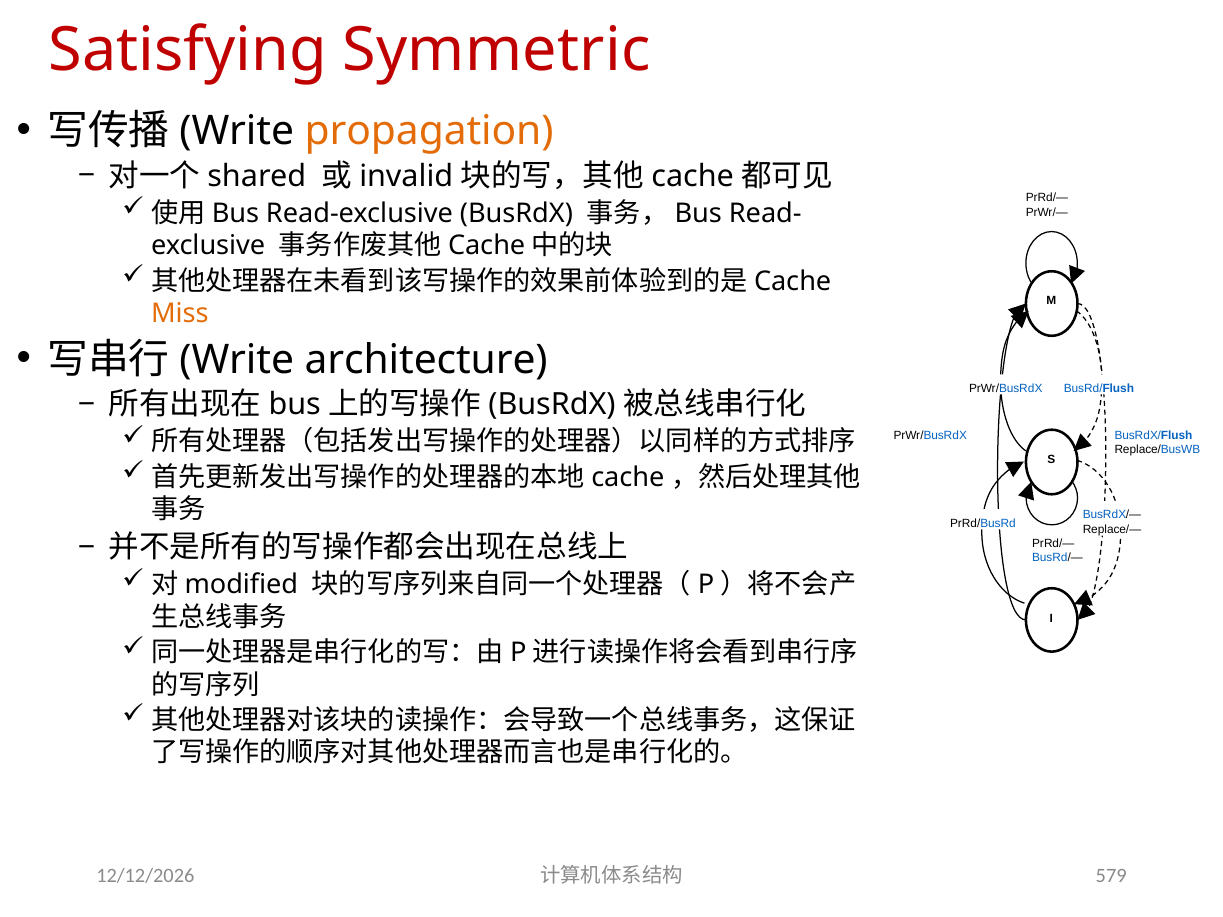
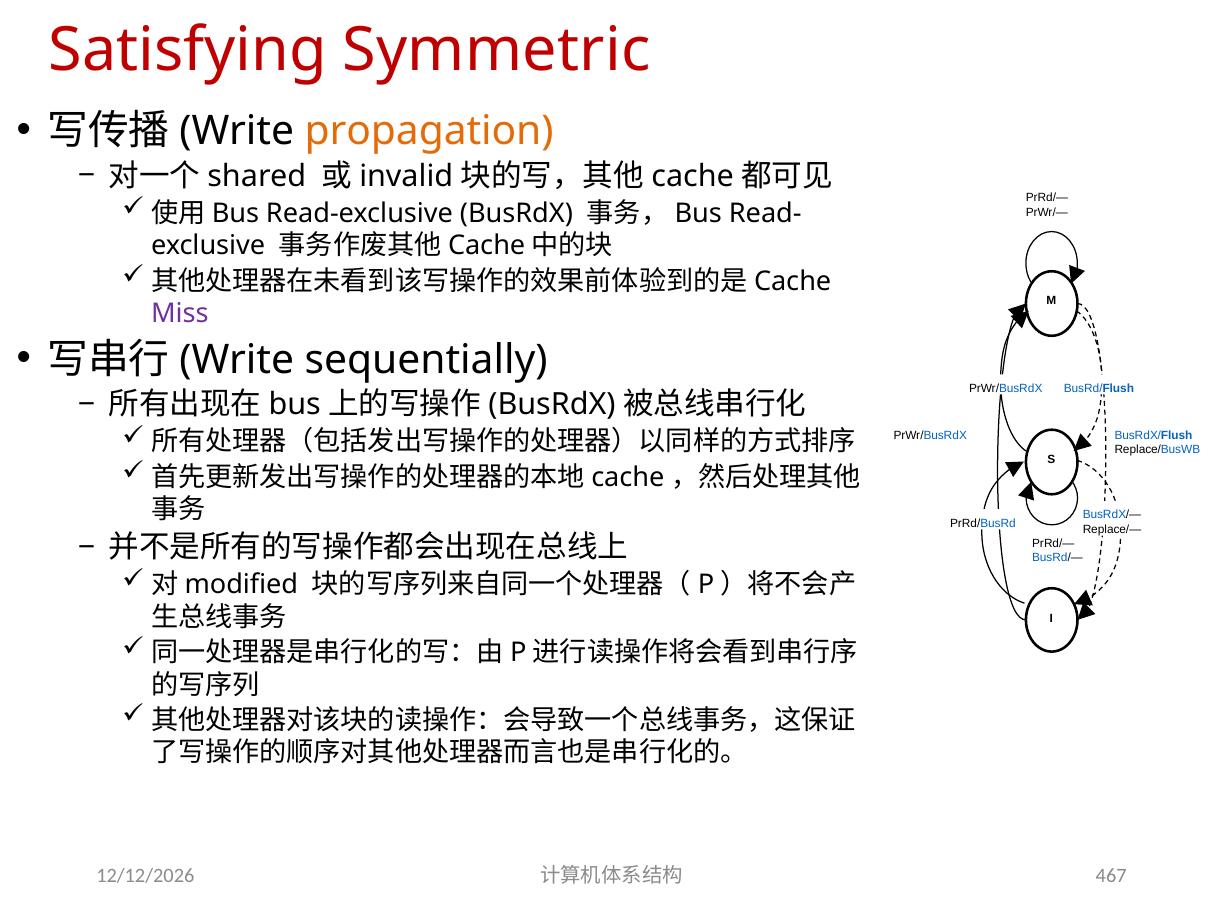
Miss colour: orange -> purple
architecture: architecture -> sequentially
579: 579 -> 467
